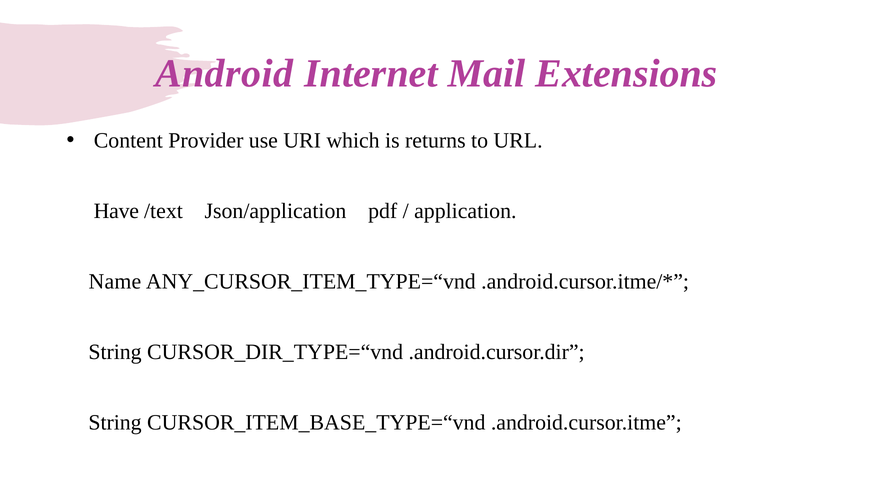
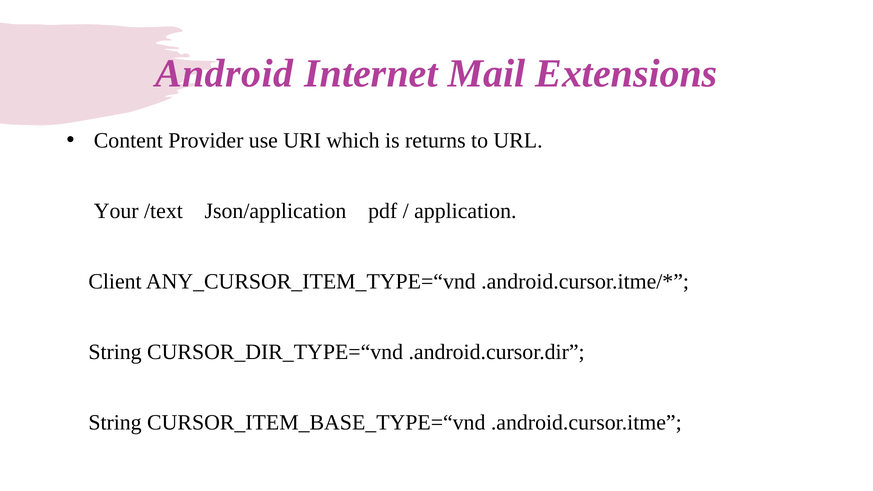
Have: Have -> Your
Name: Name -> Client
